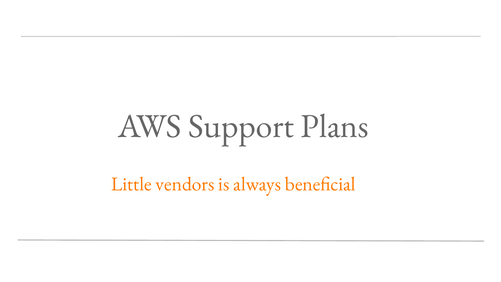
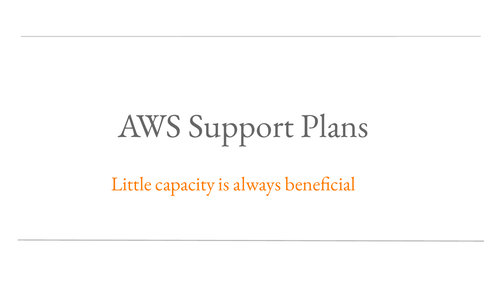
vendors: vendors -> capacity
